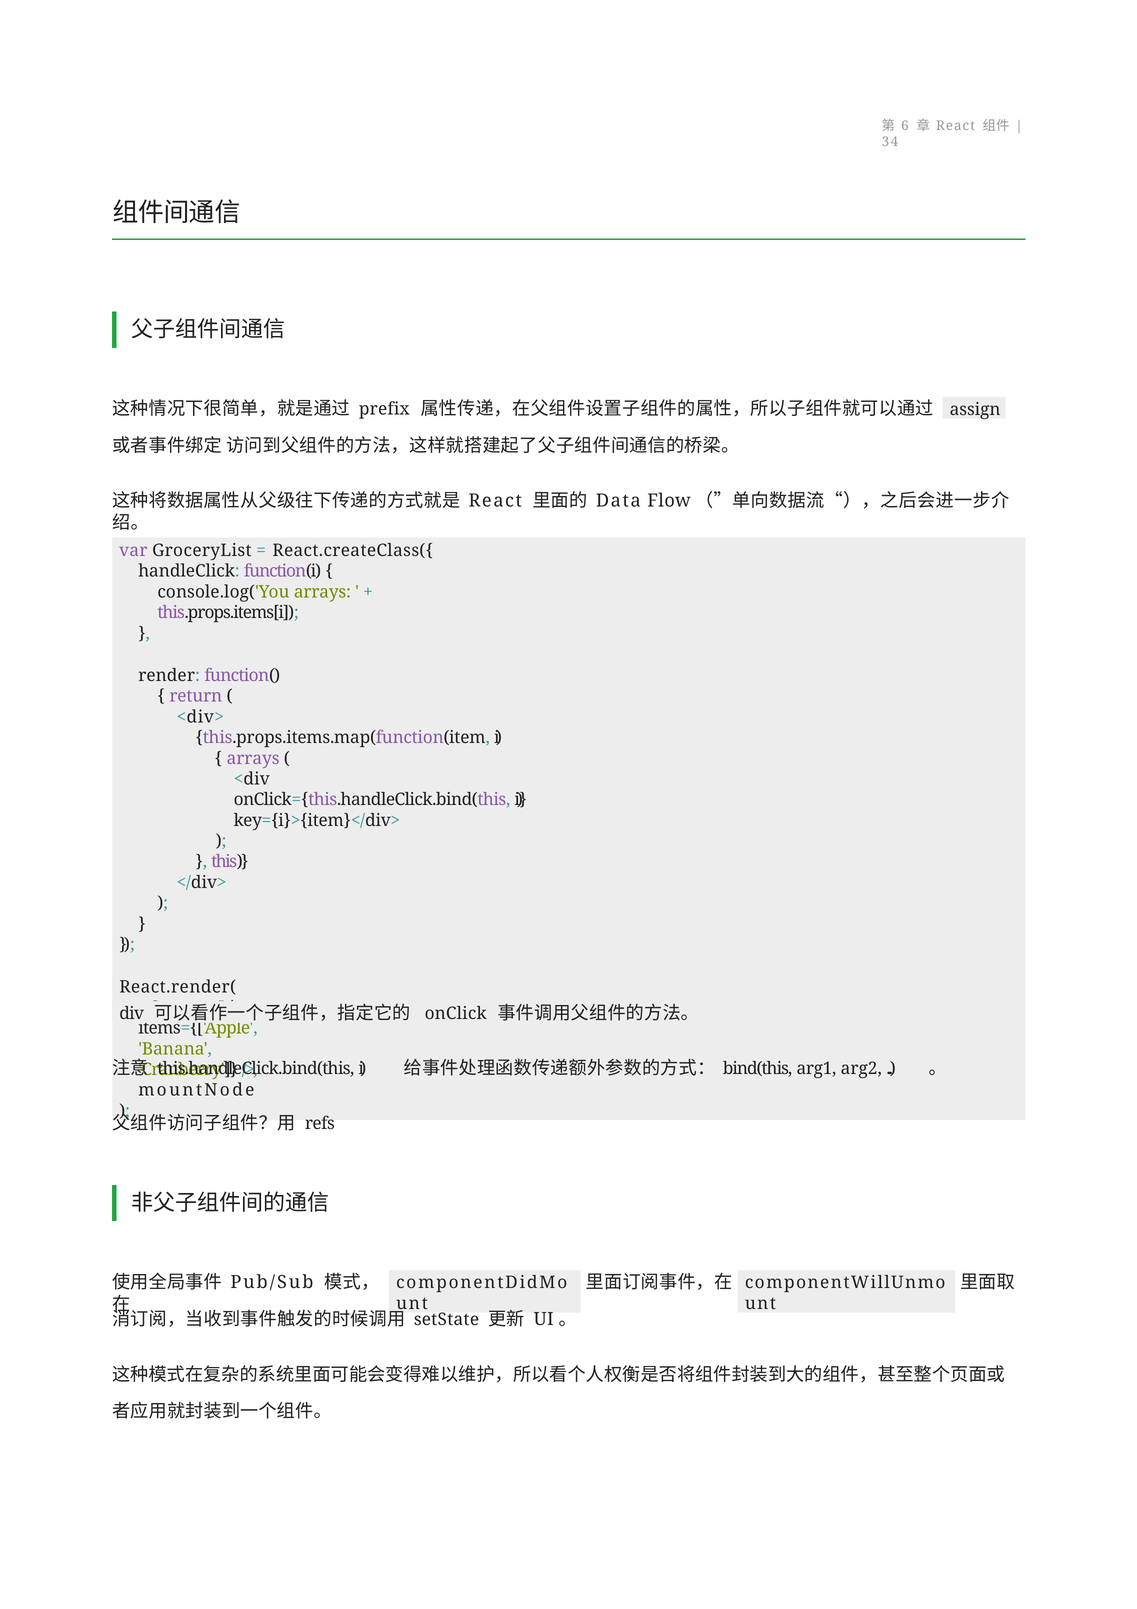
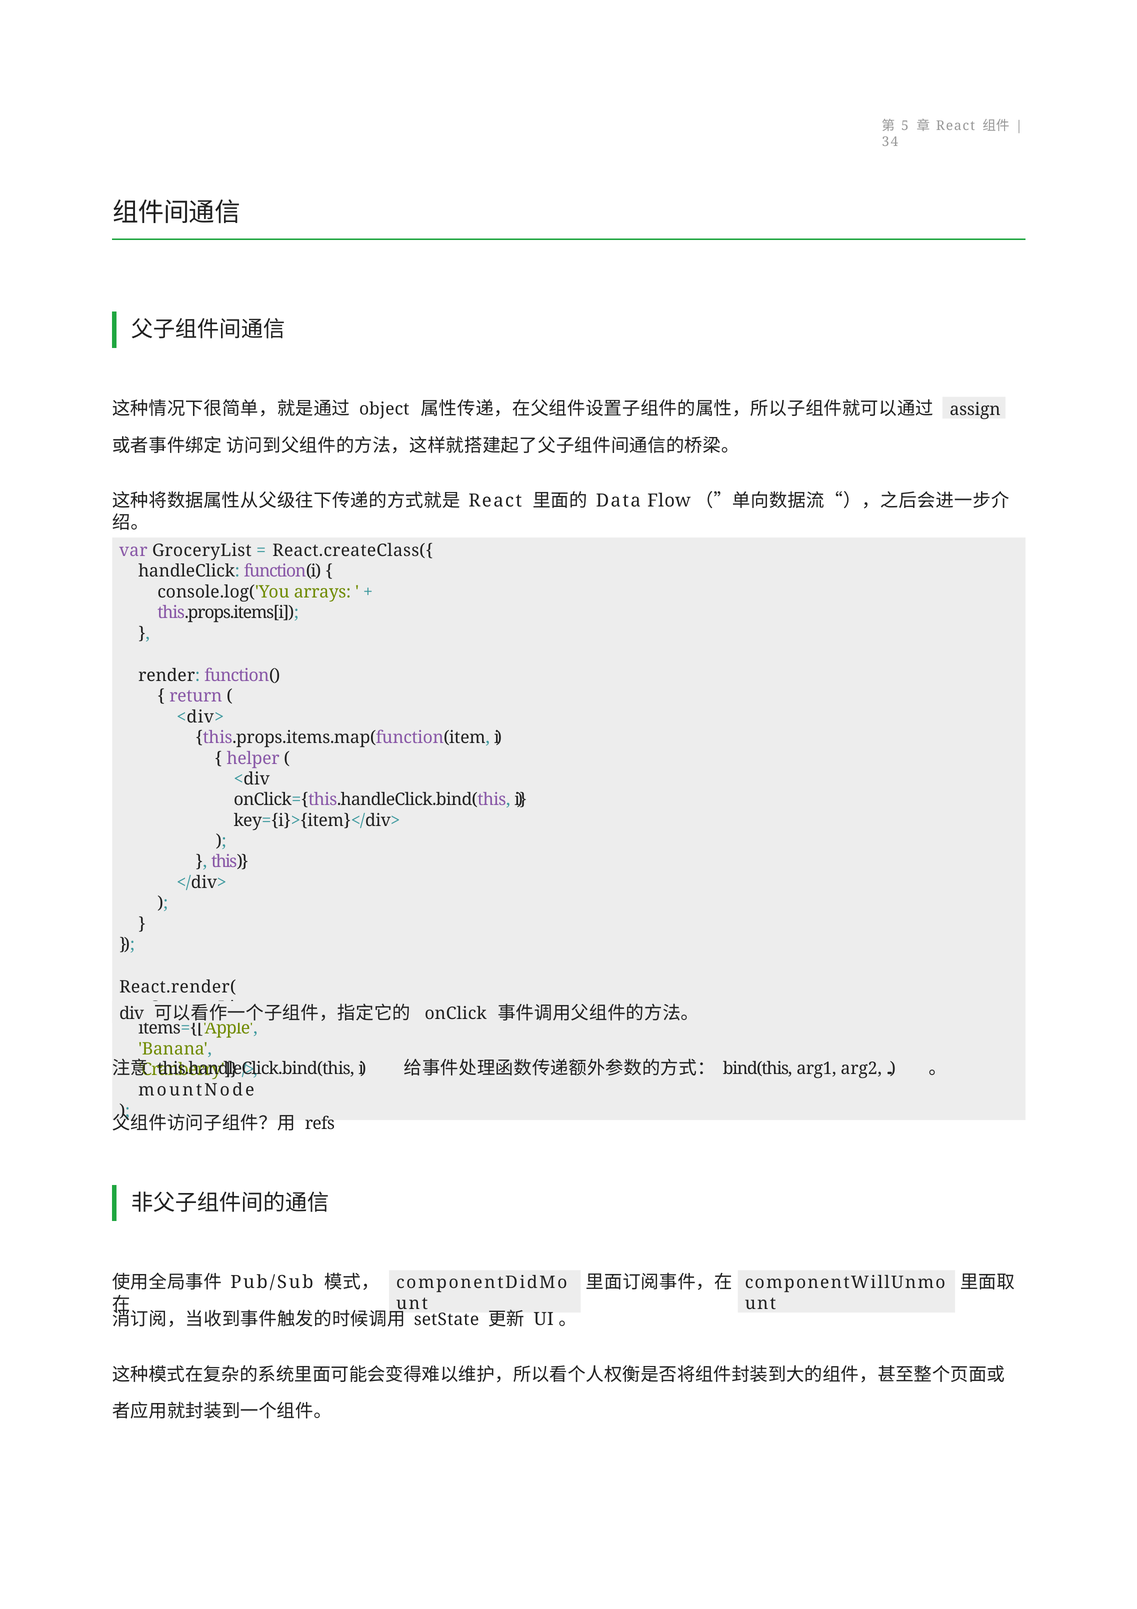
6: 6 -> 5
prefix: prefix -> object
arrays at (253, 758): arrays -> helper
